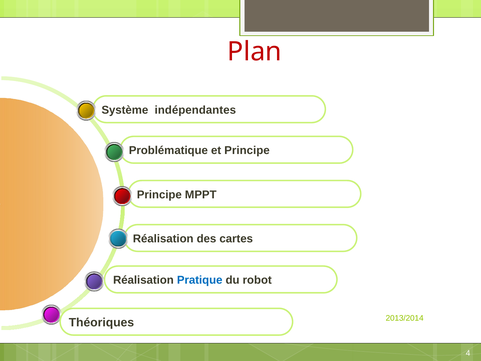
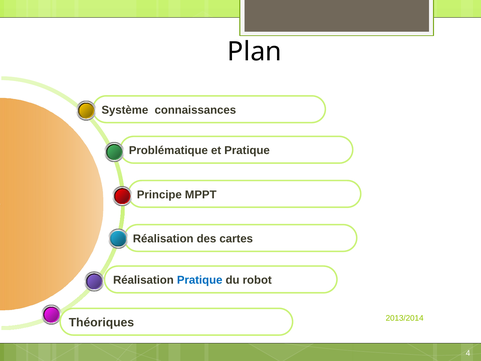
Plan colour: red -> black
indépendantes: indépendantes -> connaissances
et Principe: Principe -> Pratique
